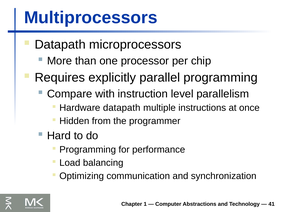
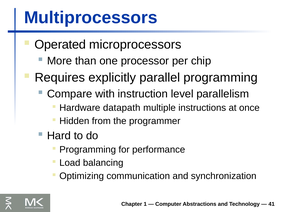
Datapath at (60, 45): Datapath -> Operated
